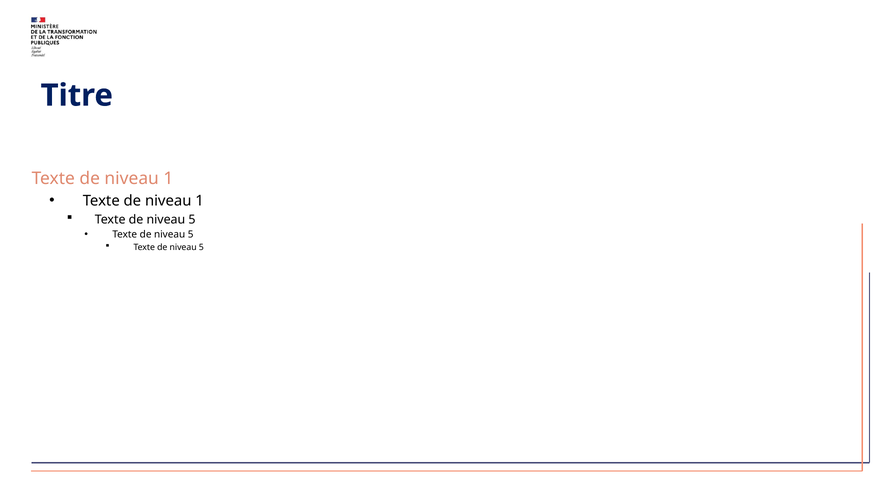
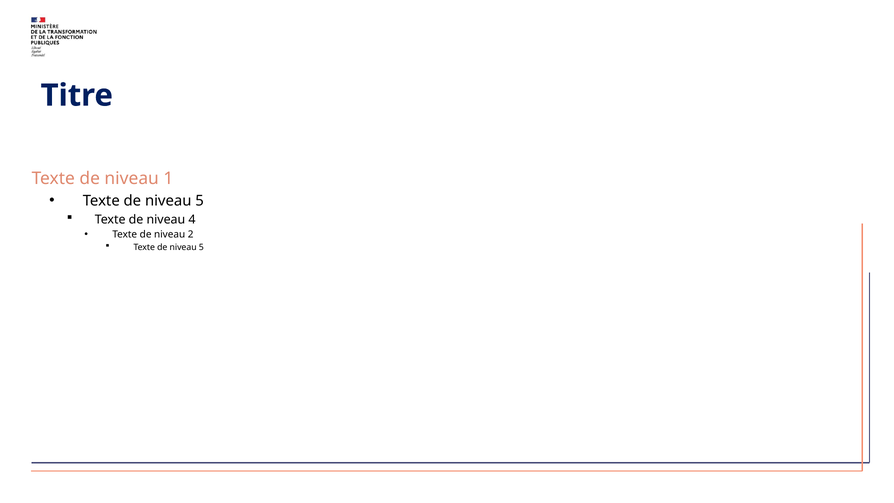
1 at (200, 201): 1 -> 5
5 at (192, 219): 5 -> 4
5 at (191, 235): 5 -> 2
